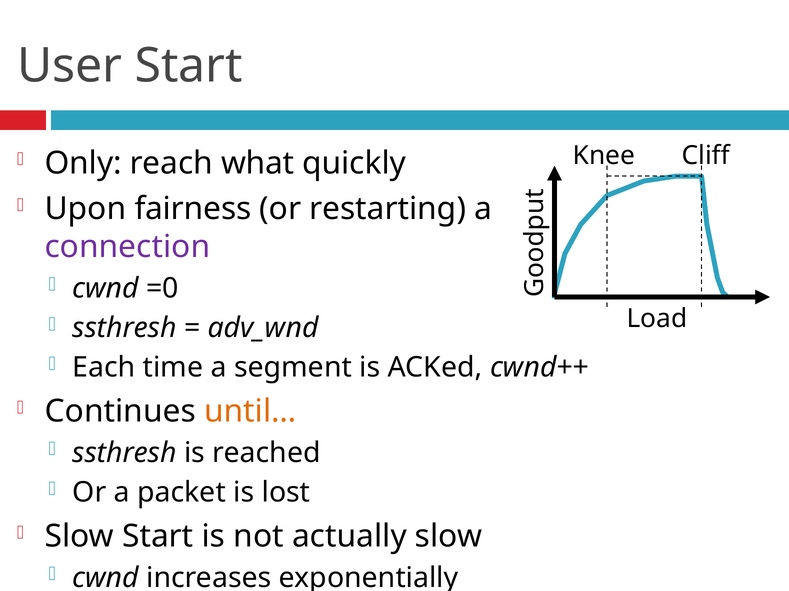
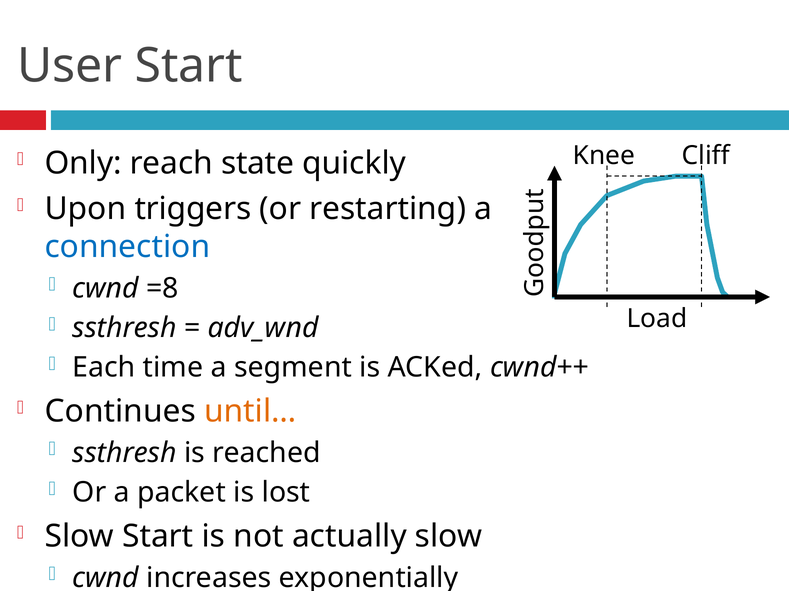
what: what -> state
fairness: fairness -> triggers
connection colour: purple -> blue
=0: =0 -> =8
